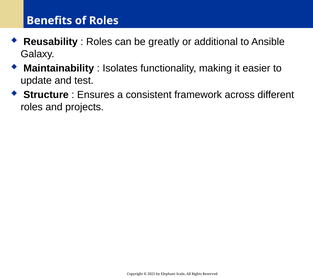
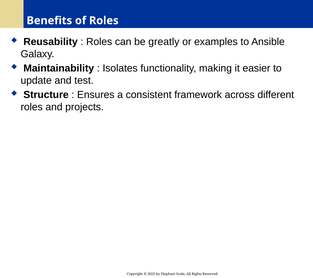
additional: additional -> examples
